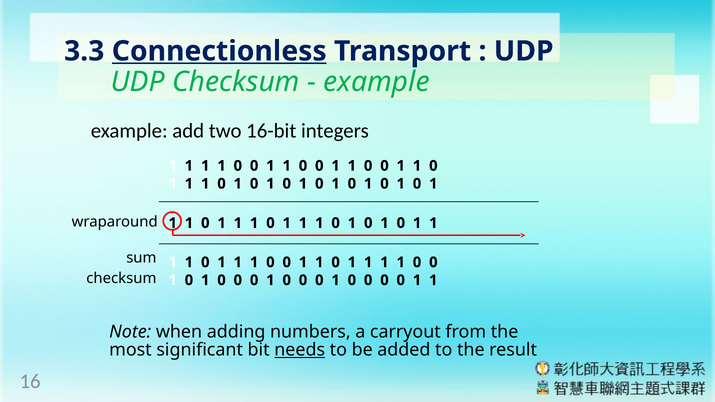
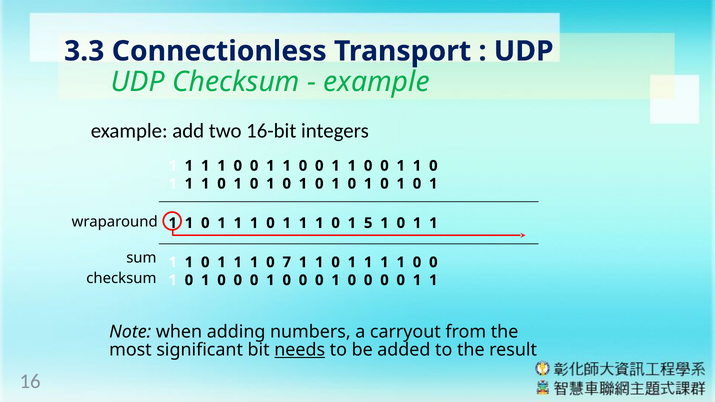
Connectionless underline: present -> none
0 at (368, 223): 0 -> 5
0 at (287, 262): 0 -> 7
